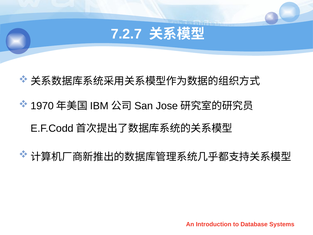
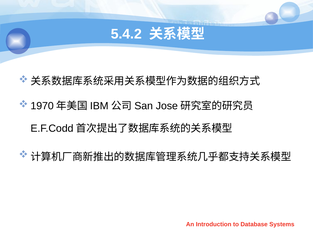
7.2.7: 7.2.7 -> 5.4.2
